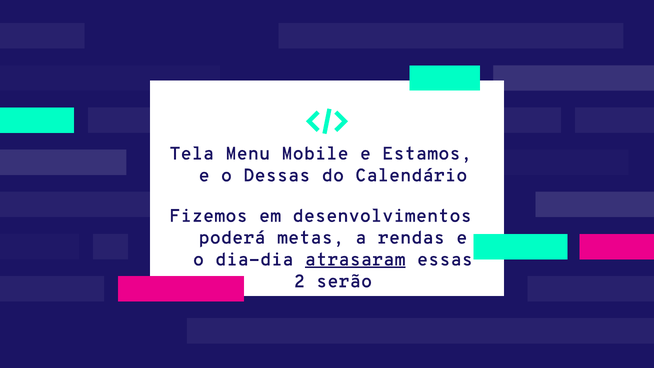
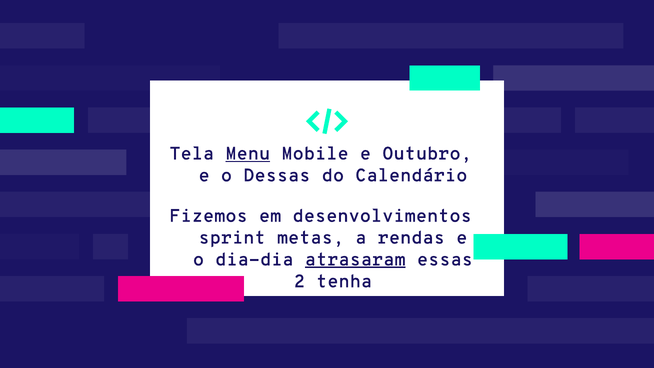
Menu underline: none -> present
Estamos: Estamos -> Outubro
poderá: poderá -> sprint
serão: serão -> tenha
